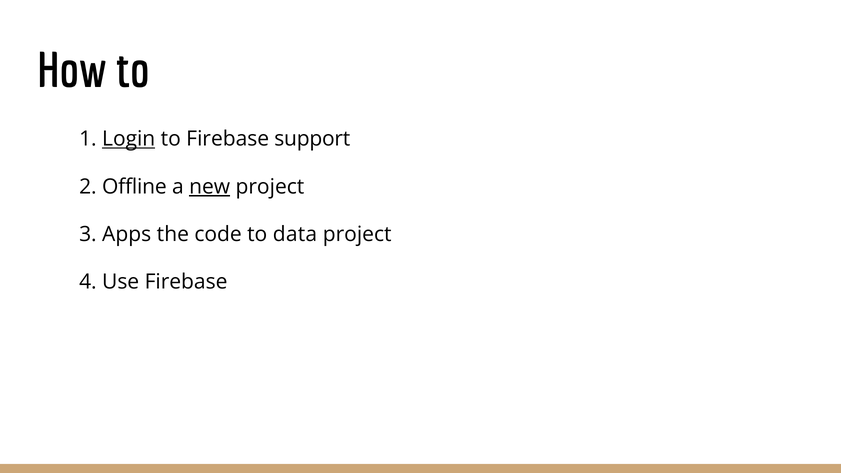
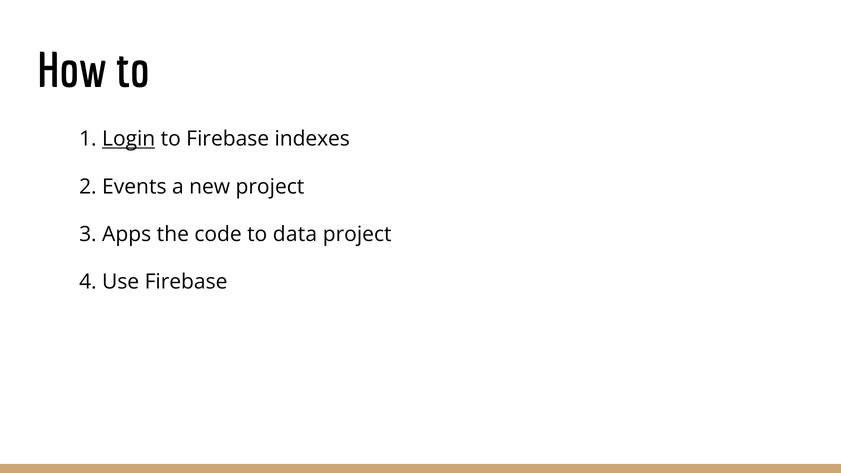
support: support -> indexes
Offline: Offline -> Events
new underline: present -> none
